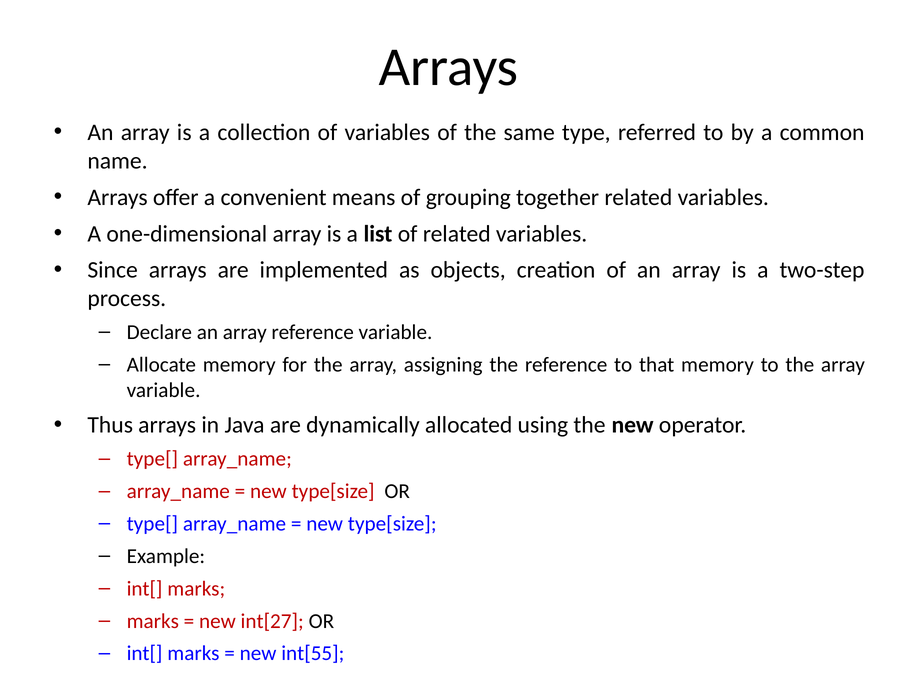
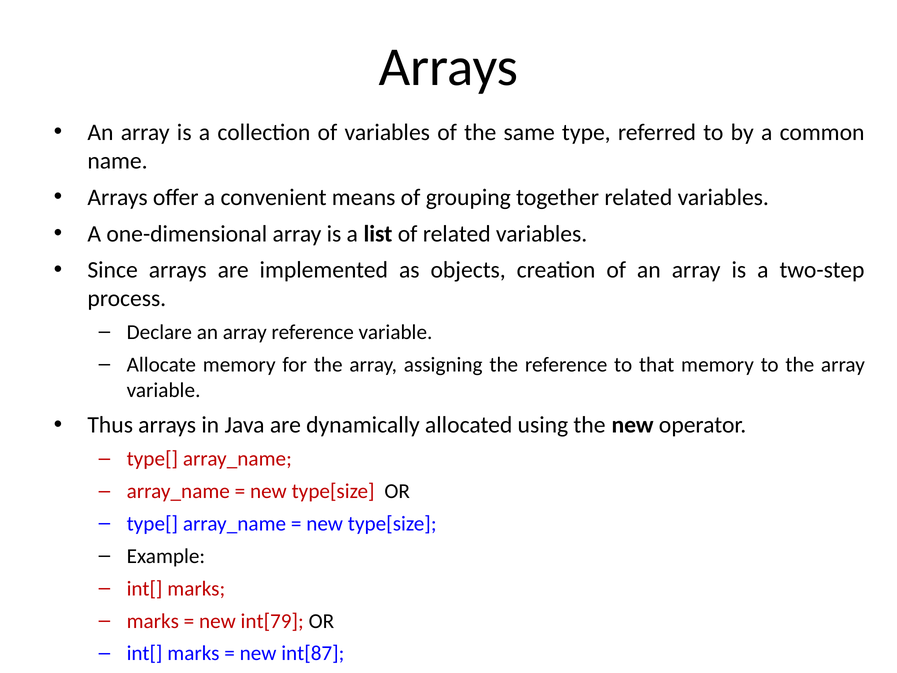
int[27: int[27 -> int[79
int[55: int[55 -> int[87
